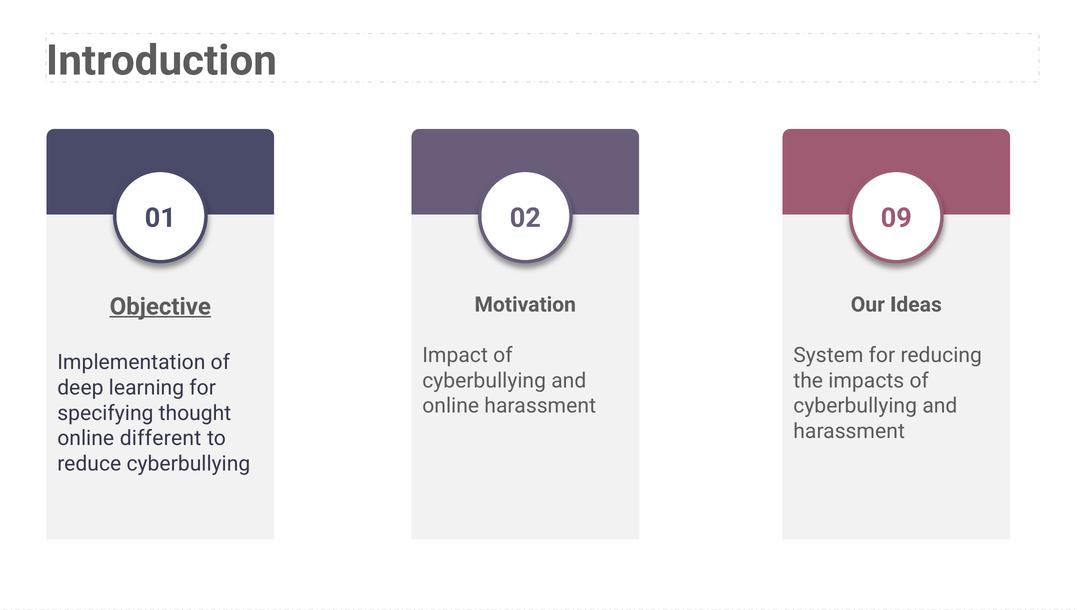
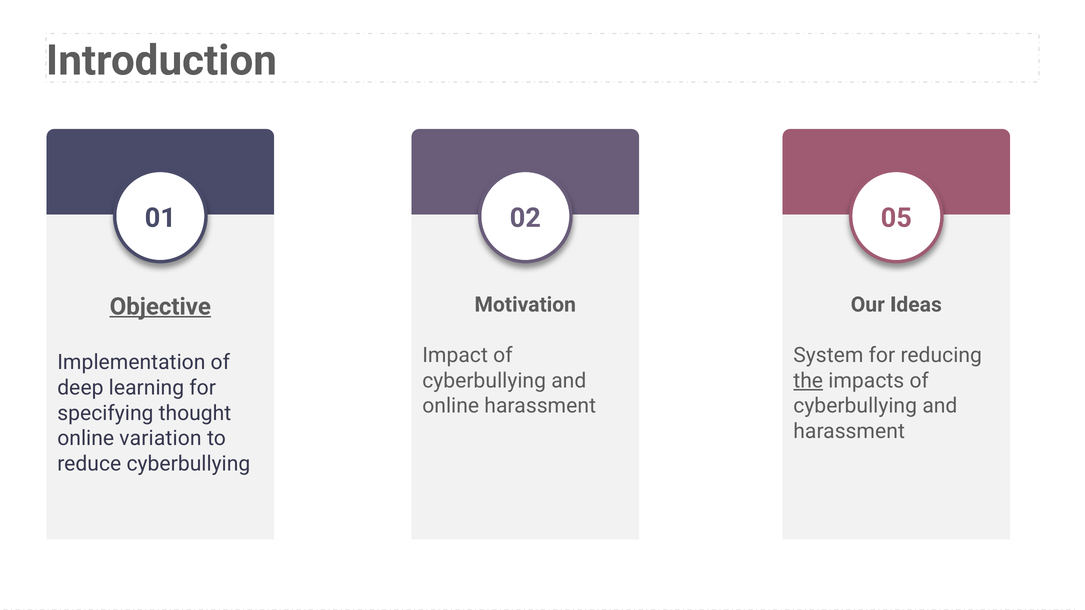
09: 09 -> 05
the underline: none -> present
different: different -> variation
